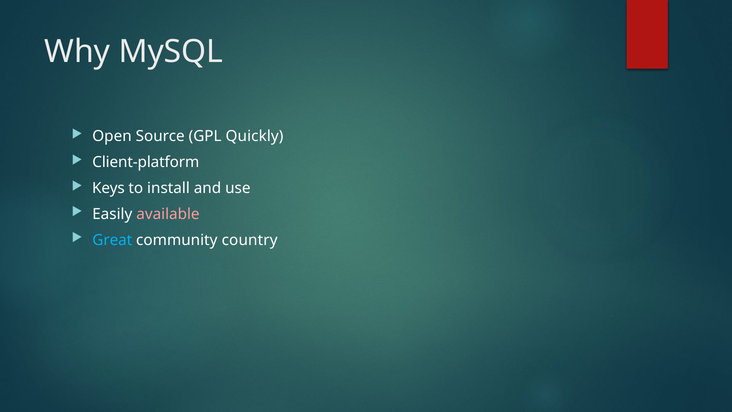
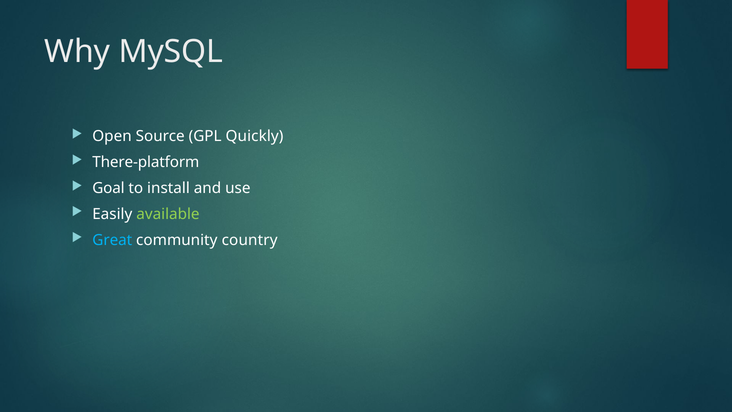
Client-platform: Client-platform -> There-platform
Keys: Keys -> Goal
available colour: pink -> light green
